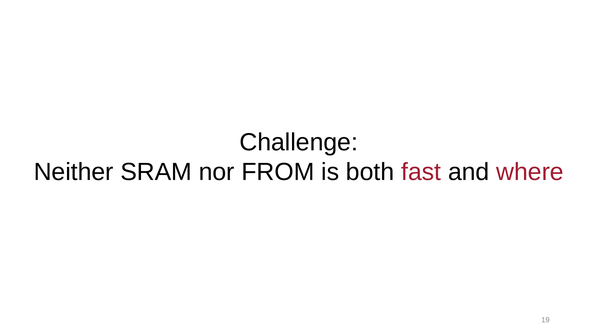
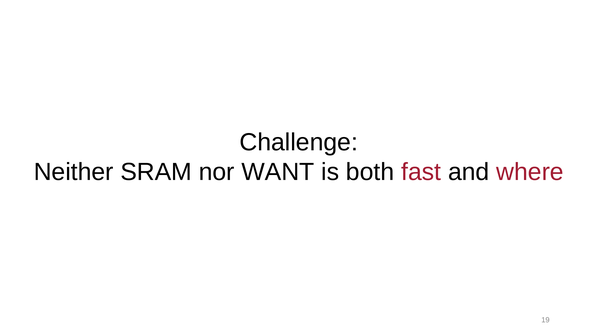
FROM: FROM -> WANT
